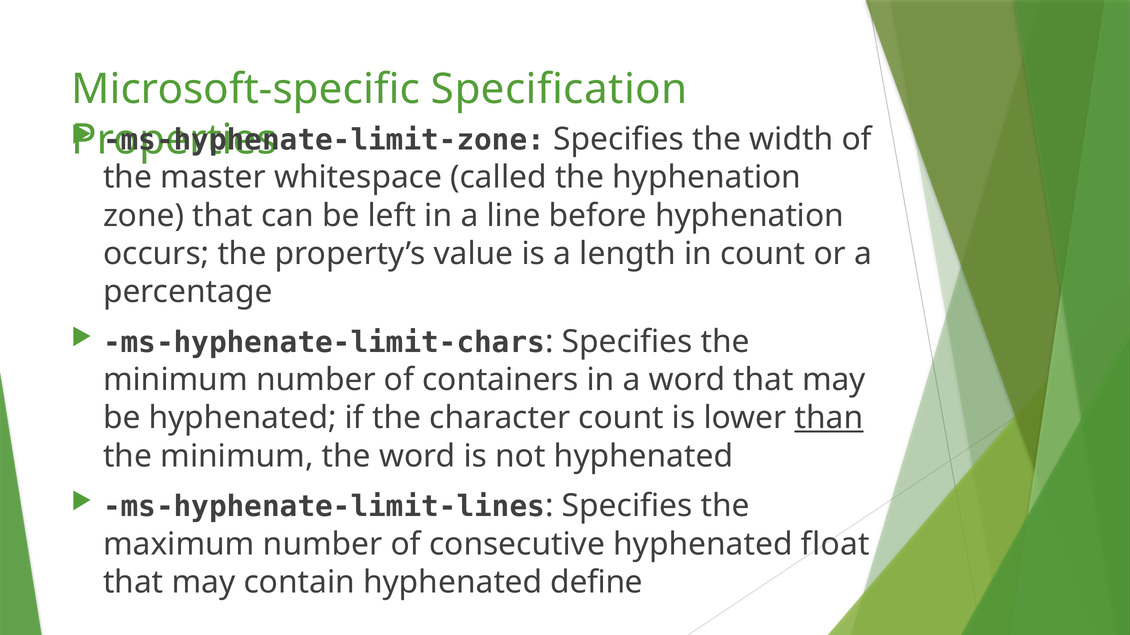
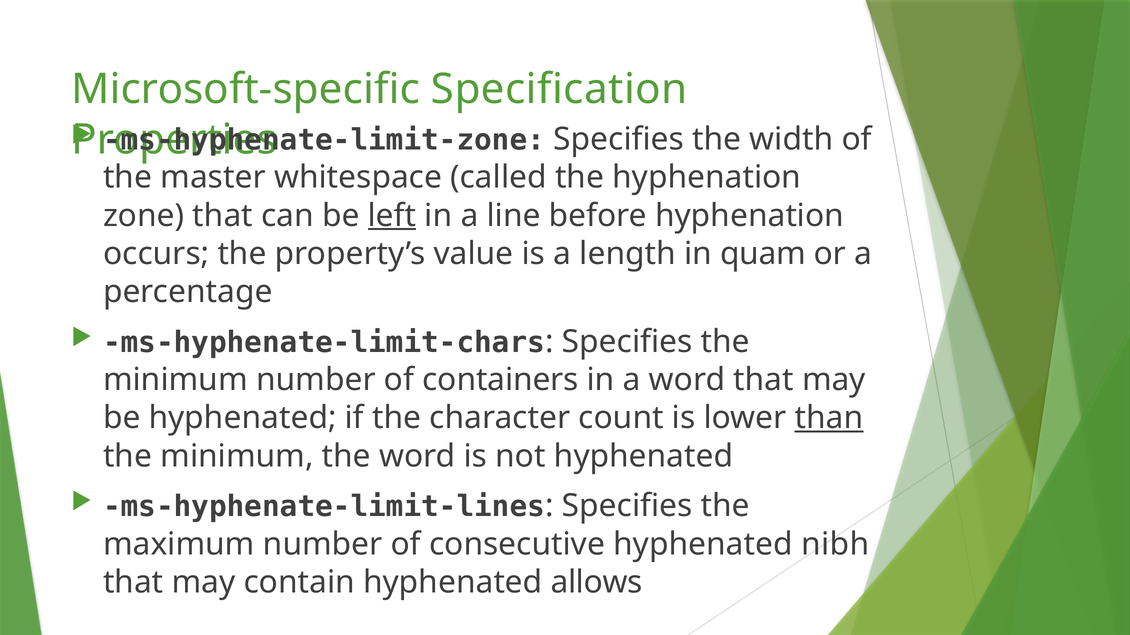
left underline: none -> present
in count: count -> quam
float: float -> nibh
define: define -> allows
